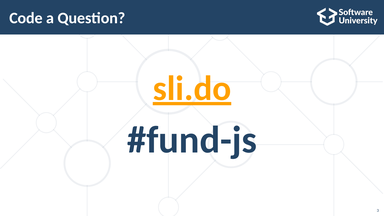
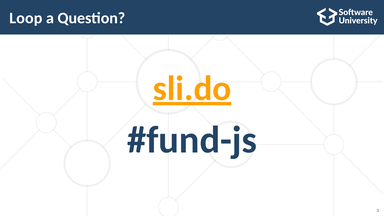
Code: Code -> Loop
